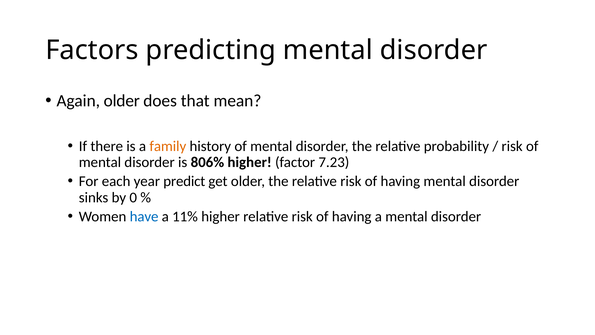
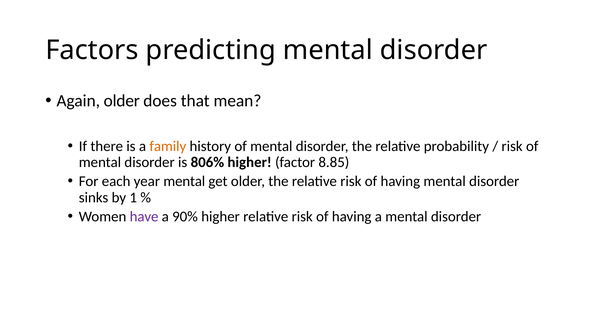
7.23: 7.23 -> 8.85
year predict: predict -> mental
0: 0 -> 1
have colour: blue -> purple
11%: 11% -> 90%
